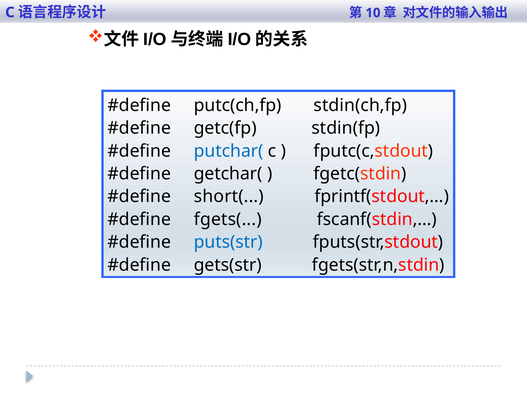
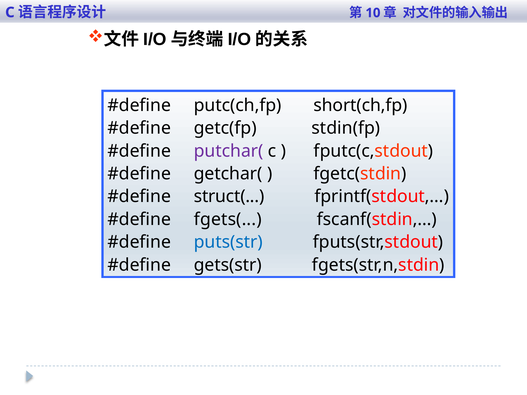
stdin(ch,fp: stdin(ch,fp -> short(ch,fp
putchar( colour: blue -> purple
short(: short( -> struct(
